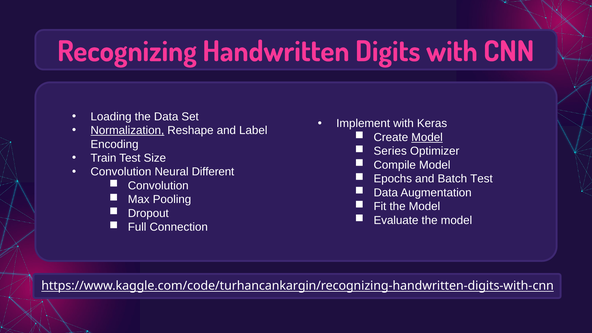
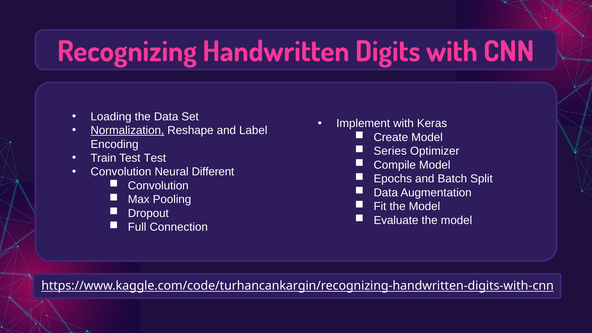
Model at (427, 137) underline: present -> none
Test Size: Size -> Test
Batch Test: Test -> Split
